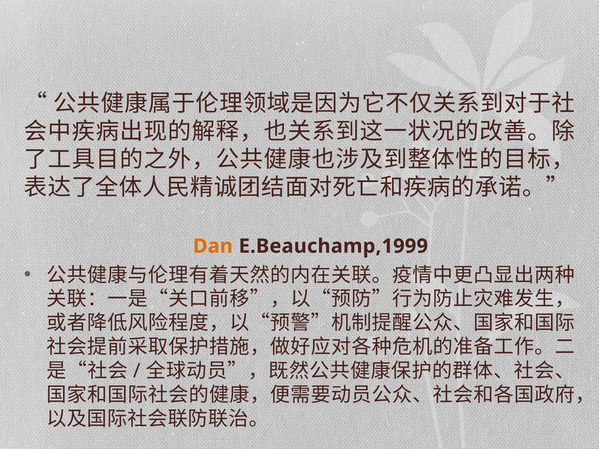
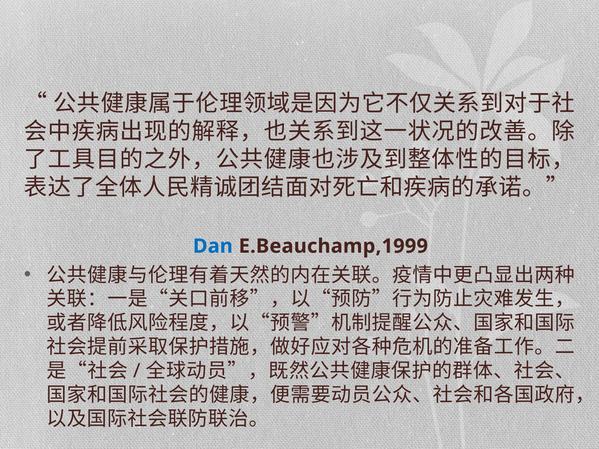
Dan colour: orange -> blue
